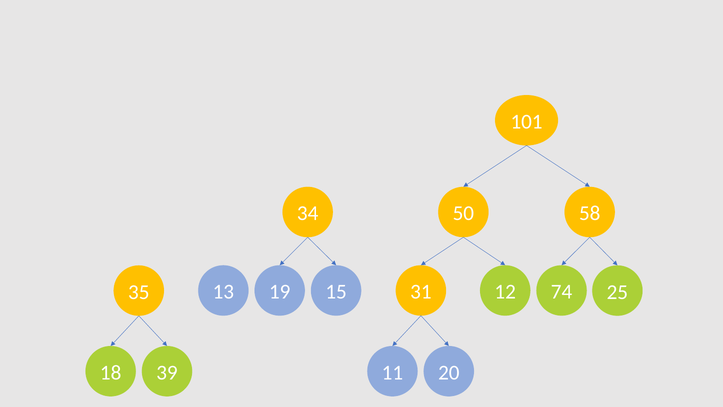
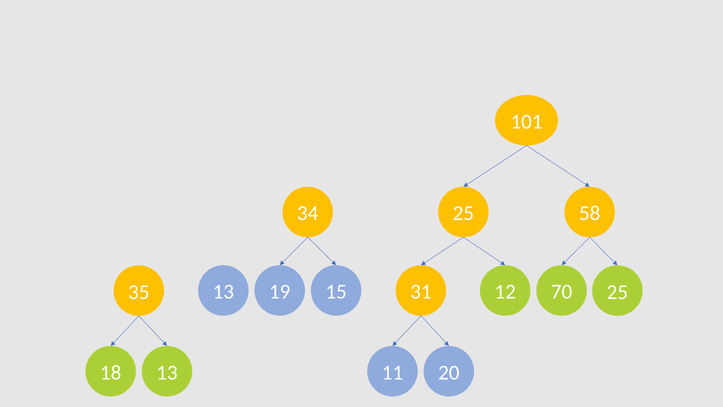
34 50: 50 -> 25
74: 74 -> 70
18 39: 39 -> 13
